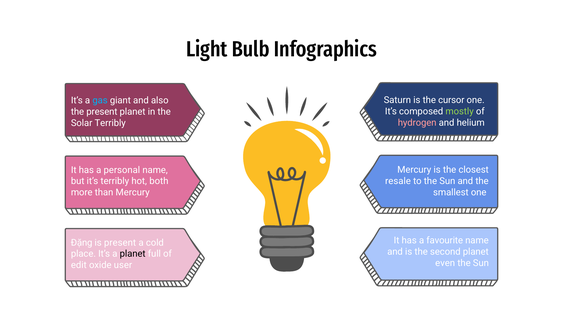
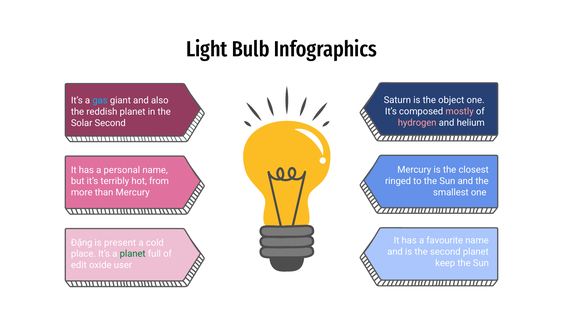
cursor: cursor -> object
mostly colour: light green -> pink
the present: present -> reddish
Solar Terribly: Terribly -> Second
resale: resale -> ringed
both: both -> from
planet at (133, 254) colour: black -> green
even: even -> keep
